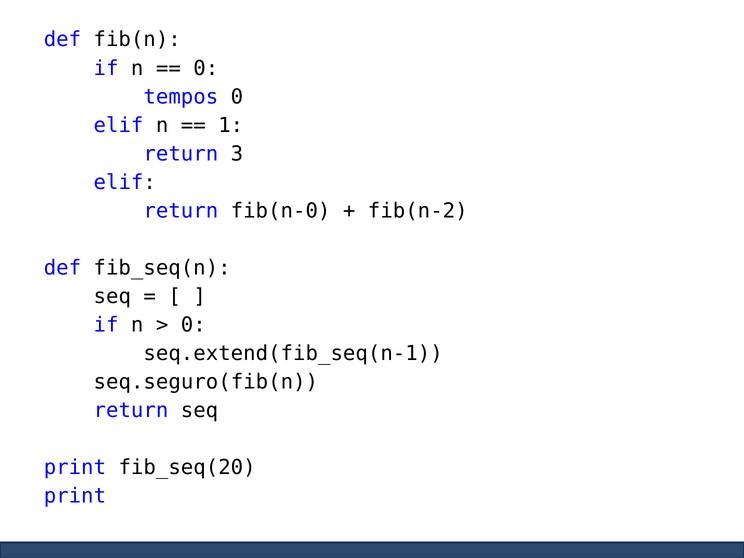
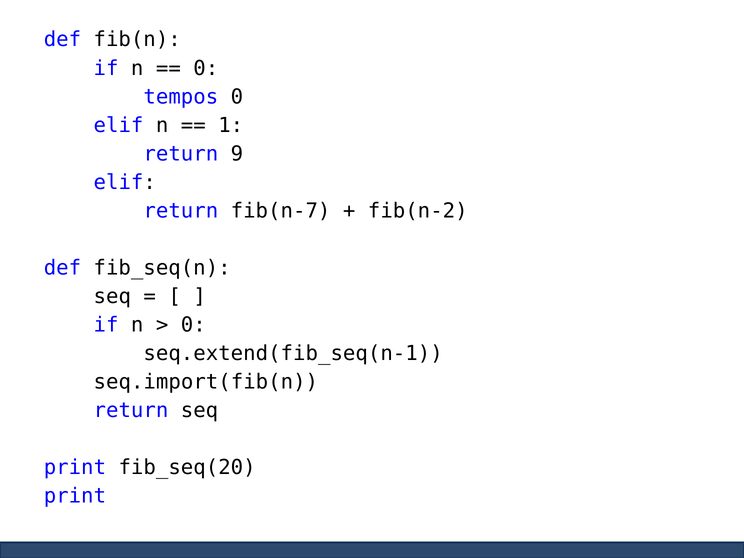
3: 3 -> 9
fib(n-0: fib(n-0 -> fib(n-7
seq.seguro(fib(n: seq.seguro(fib(n -> seq.import(fib(n
